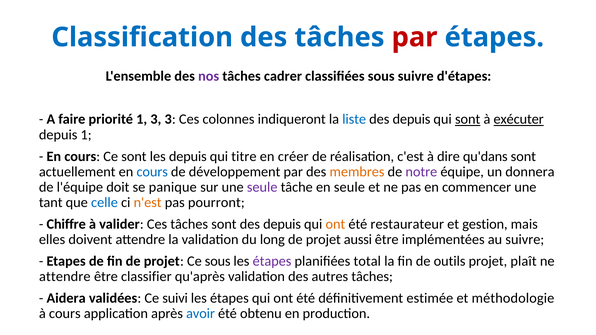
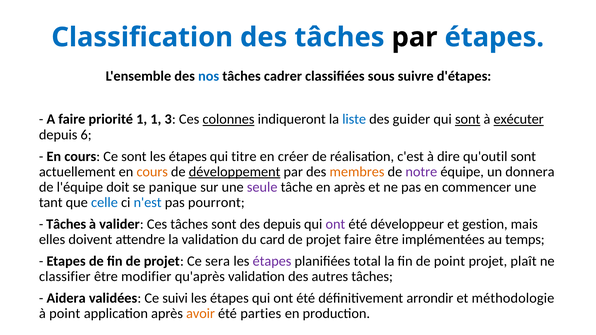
par at (415, 37) colour: red -> black
nos colour: purple -> blue
1 3: 3 -> 1
colonnes underline: none -> present
depuis at (412, 119): depuis -> guider
depuis 1: 1 -> 6
sont les depuis: depuis -> étapes
qu'dans: qu'dans -> qu'outil
cours at (152, 172) colour: blue -> orange
développement underline: none -> present
en seule: seule -> après
n'est colour: orange -> blue
Chiffre at (66, 224): Chiffre -> Tâches
ont at (335, 224) colour: orange -> purple
restaurateur: restaurateur -> développeur
long: long -> card
projet aussi: aussi -> faire
au suivre: suivre -> temps
Ce sous: sous -> sera
de outils: outils -> point
attendre at (65, 277): attendre -> classifier
classifier: classifier -> modifier
estimée: estimée -> arrondir
à cours: cours -> point
avoir colour: blue -> orange
obtenu: obtenu -> parties
